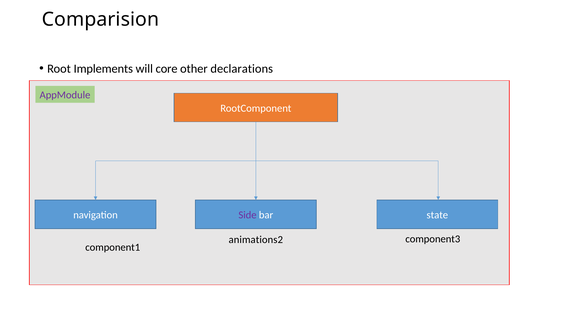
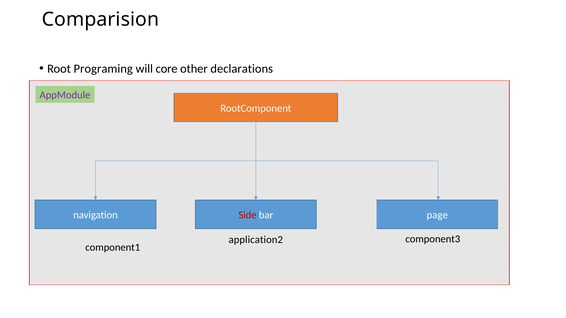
Implements: Implements -> Programing
Side colour: purple -> red
state: state -> page
animations2: animations2 -> application2
